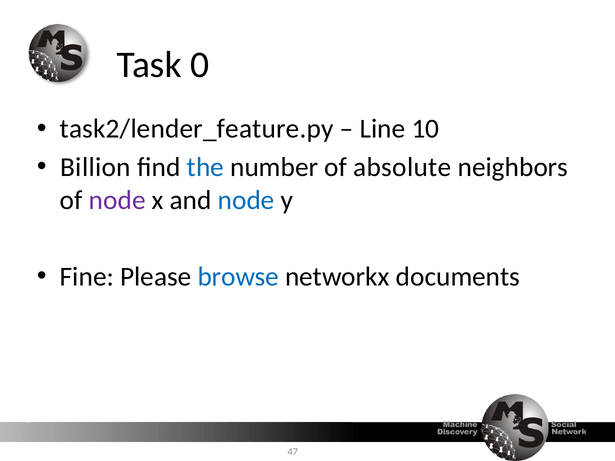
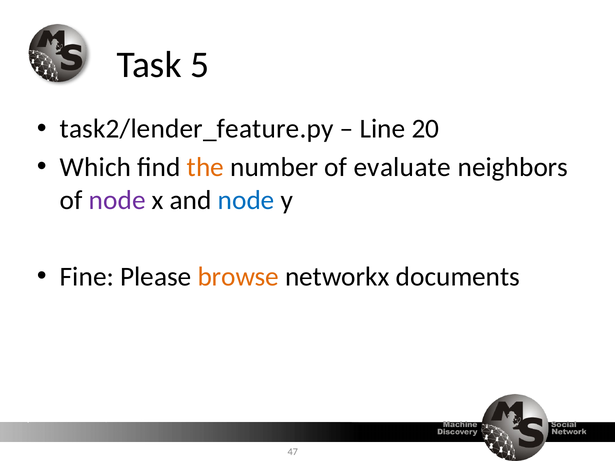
0: 0 -> 5
10: 10 -> 20
Billion: Billion -> Which
the colour: blue -> orange
absolute: absolute -> evaluate
browse colour: blue -> orange
